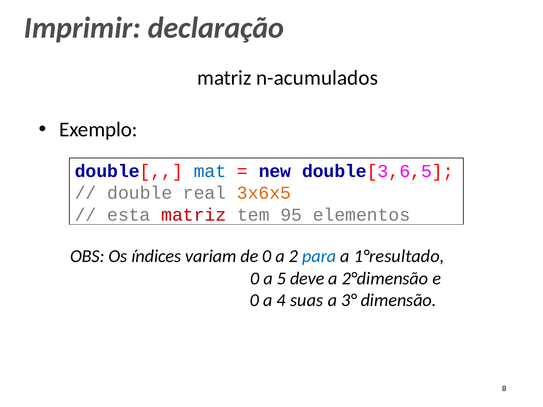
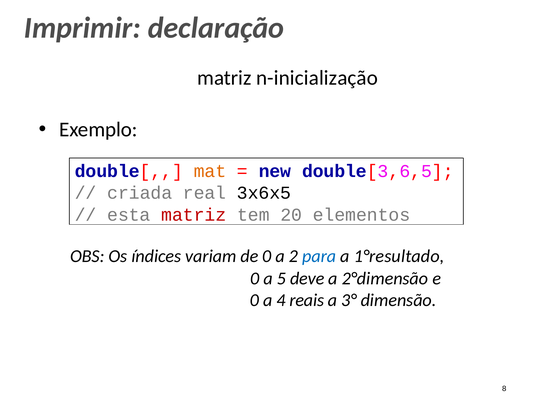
n-acumulados: n-acumulados -> n-inicialização
mat colour: blue -> orange
double: double -> criada
3x6x5 colour: orange -> black
95: 95 -> 20
suas: suas -> reais
